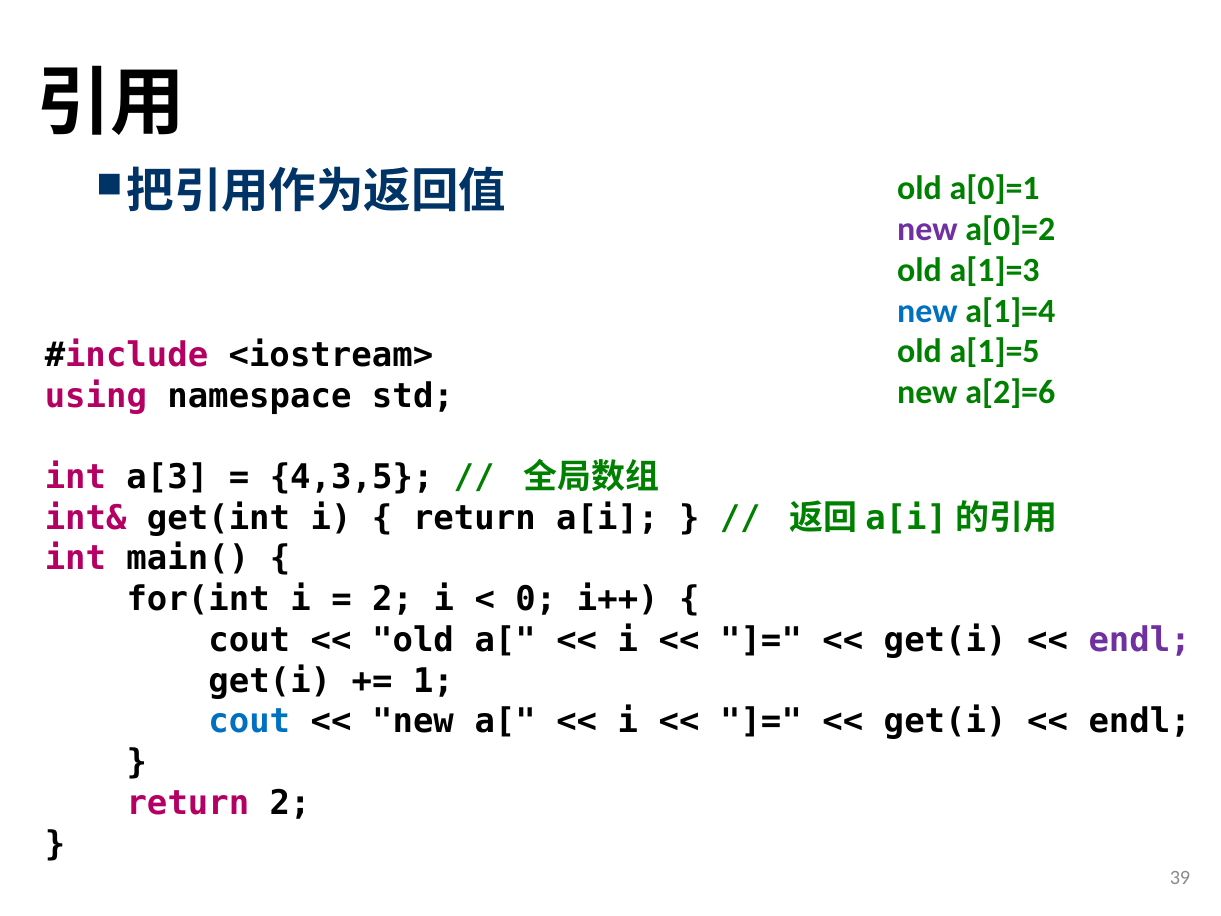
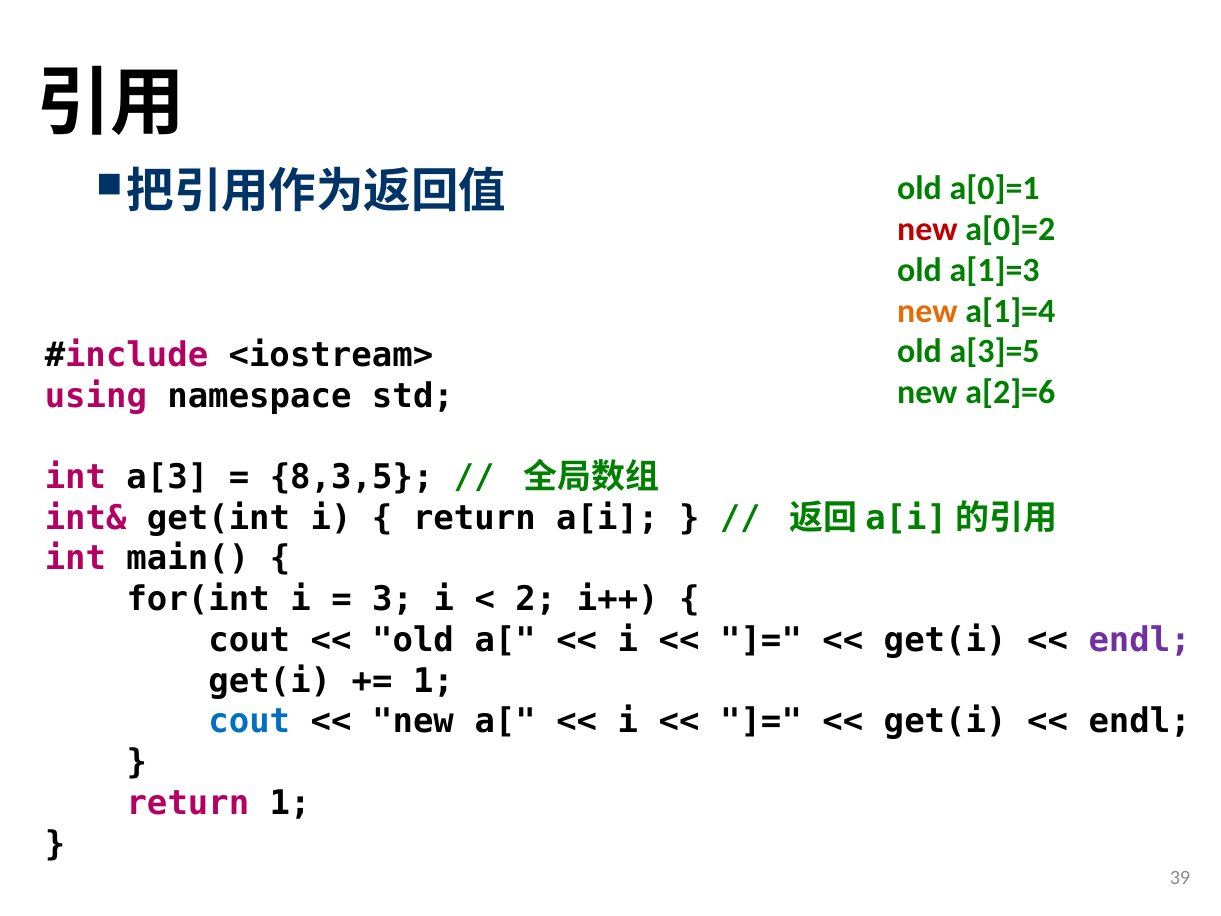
new at (927, 229) colour: purple -> red
new at (927, 311) colour: blue -> orange
a[1]=5: a[1]=5 -> a[3]=5
4,3,5: 4,3,5 -> 8,3,5
2 at (393, 599): 2 -> 3
0: 0 -> 2
return 2: 2 -> 1
